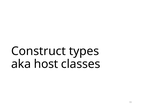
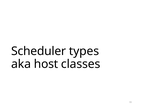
Construct: Construct -> Scheduler
